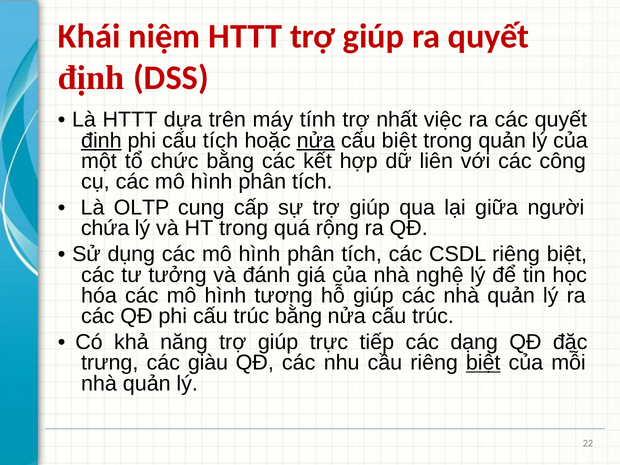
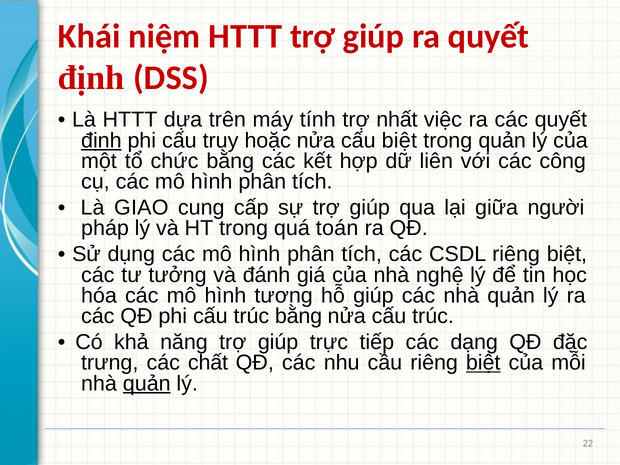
cấu tích: tích -> truy
nửa at (316, 140) underline: present -> none
OLTP: OLTP -> GIAO
chứa: chứa -> pháp
rộng: rộng -> toán
giàu: giàu -> chất
quản at (147, 383) underline: none -> present
